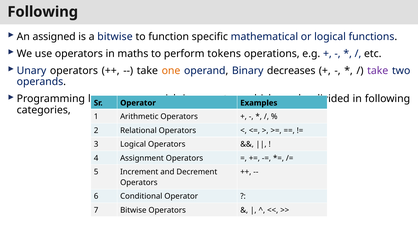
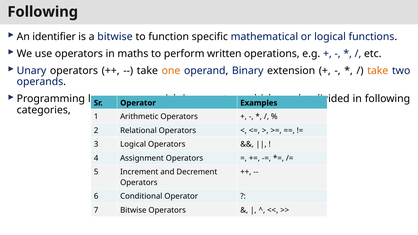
assigned: assigned -> identifier
tokens: tokens -> written
decreases: decreases -> extension
take at (378, 71) colour: purple -> orange
